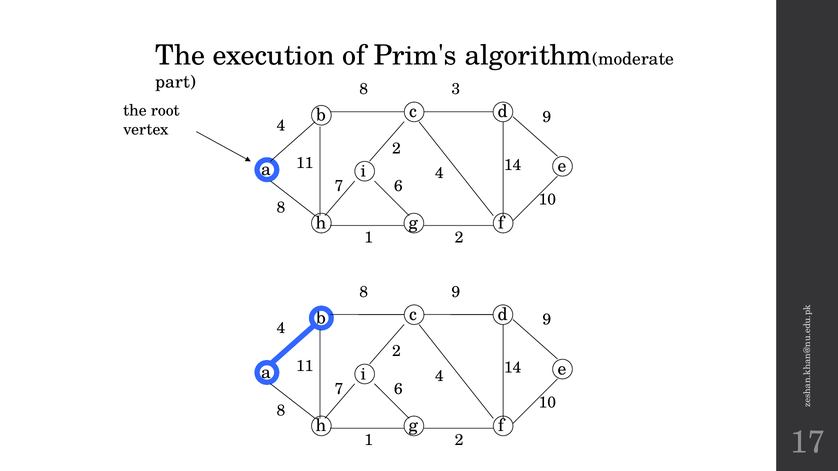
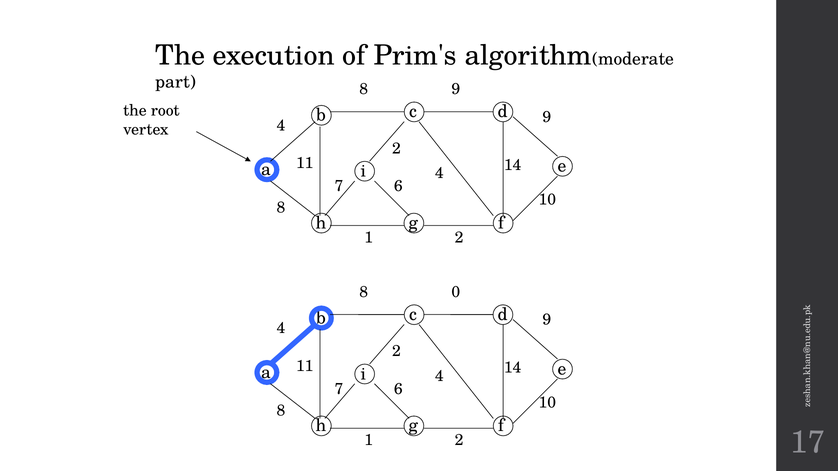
8 3: 3 -> 9
8 9: 9 -> 0
